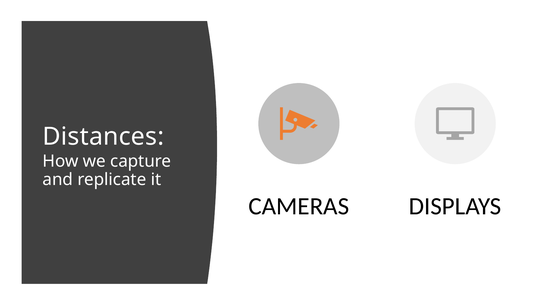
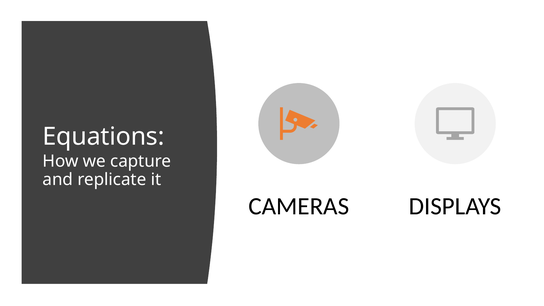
Distances: Distances -> Equations
